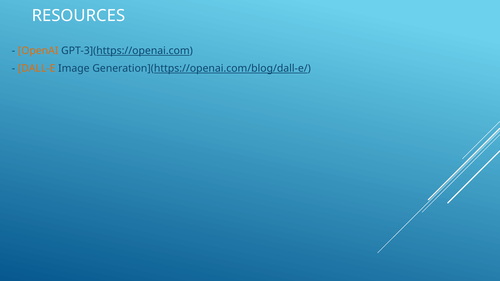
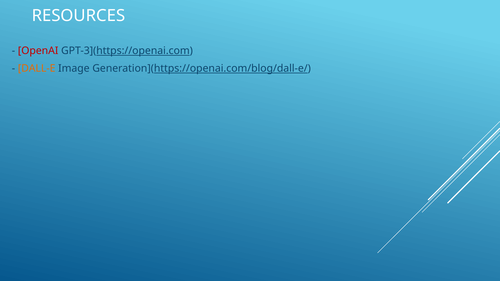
OpenAI colour: orange -> red
